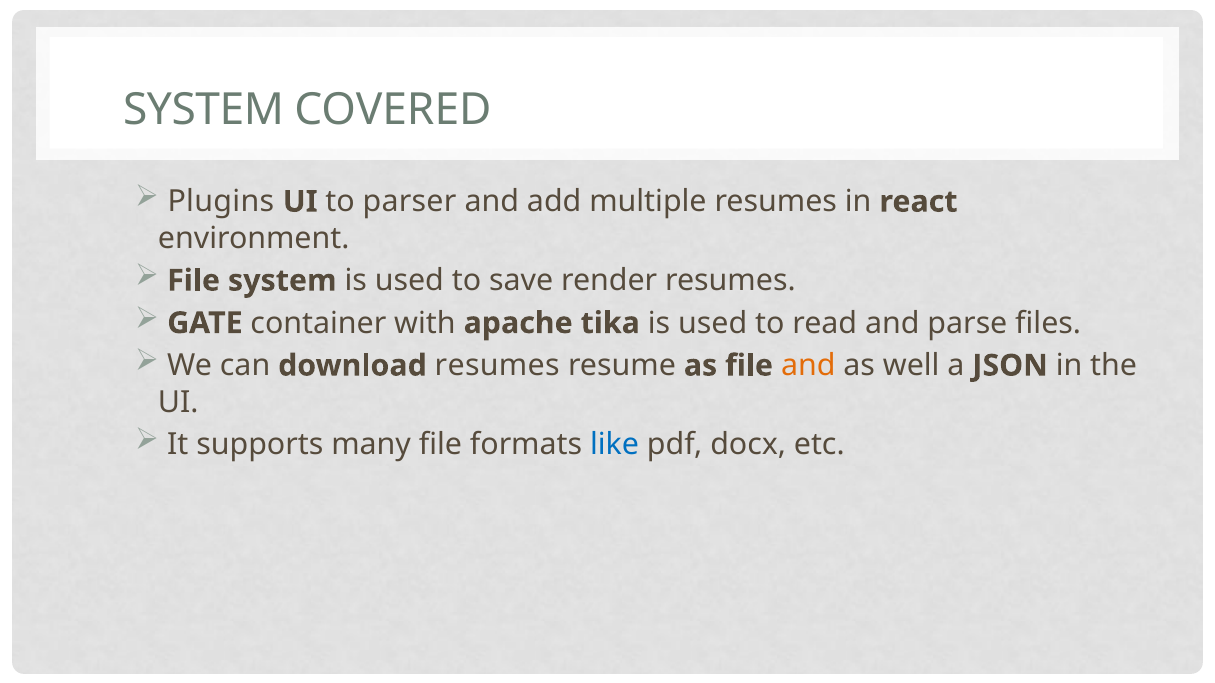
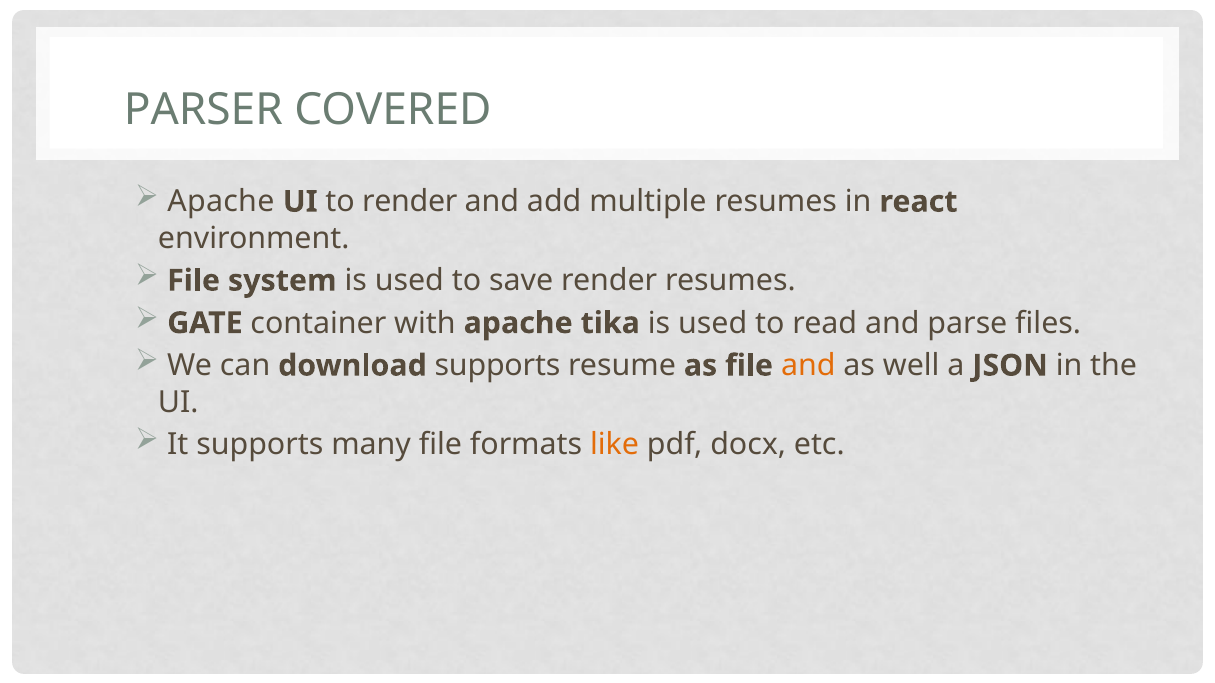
SYSTEM at (204, 110): SYSTEM -> PARSER
Plugins at (221, 202): Plugins -> Apache
to parser: parser -> render
download resumes: resumes -> supports
like colour: blue -> orange
